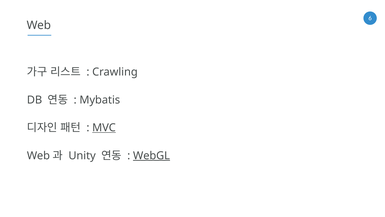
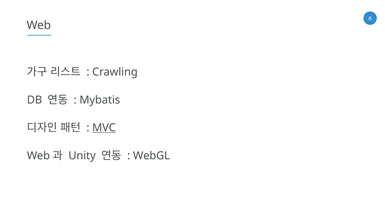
WebGL underline: present -> none
